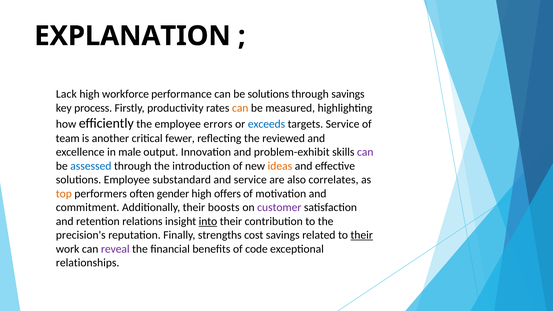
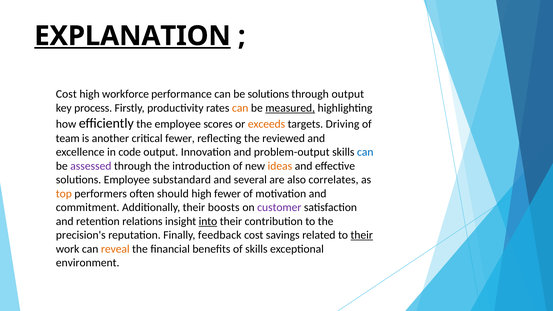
EXPLANATION underline: none -> present
Lack at (66, 94): Lack -> Cost
through savings: savings -> output
measured underline: none -> present
errors: errors -> scores
exceeds colour: blue -> orange
targets Service: Service -> Driving
male: male -> code
problem-exhibit: problem-exhibit -> problem-output
can at (365, 152) colour: purple -> blue
assessed colour: blue -> purple
and service: service -> several
gender: gender -> should
high offers: offers -> fewer
strengths: strengths -> feedback
reveal colour: purple -> orange
of code: code -> skills
relationships: relationships -> environment
